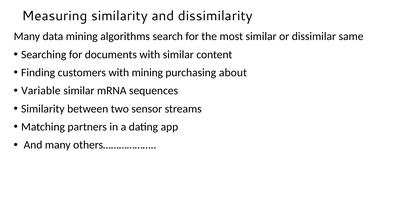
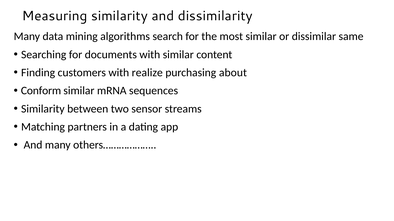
with mining: mining -> realize
Variable: Variable -> Conform
